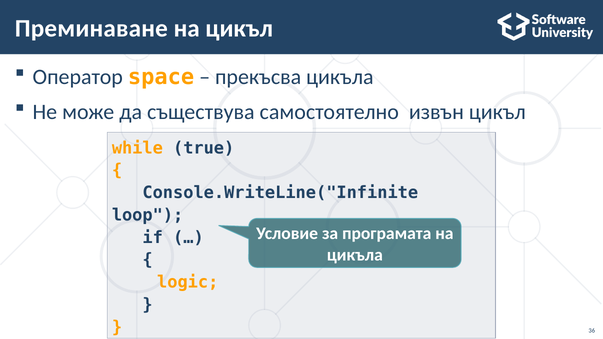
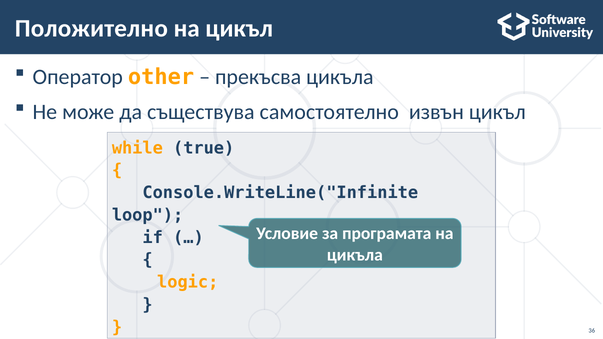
Преминаване: Преминаване -> Положително
space: space -> other
